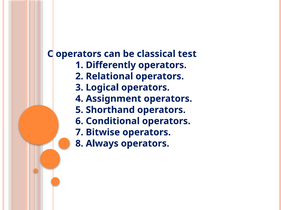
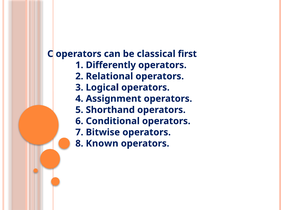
test: test -> first
Always: Always -> Known
